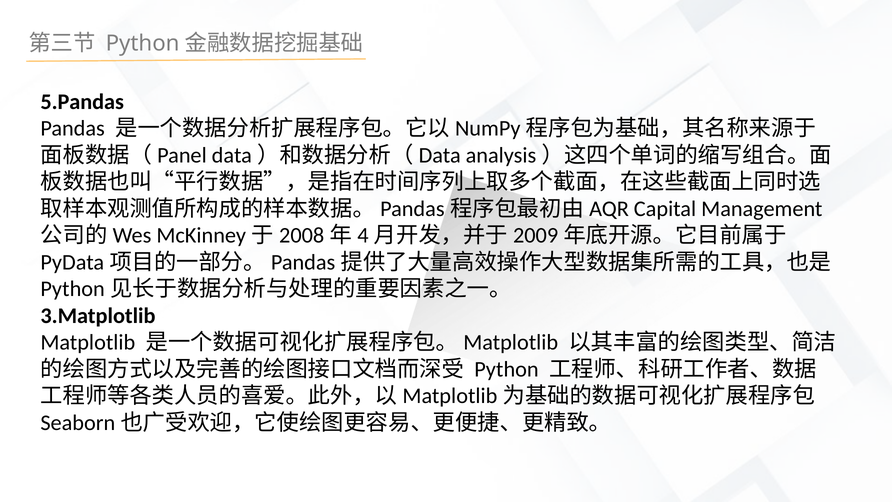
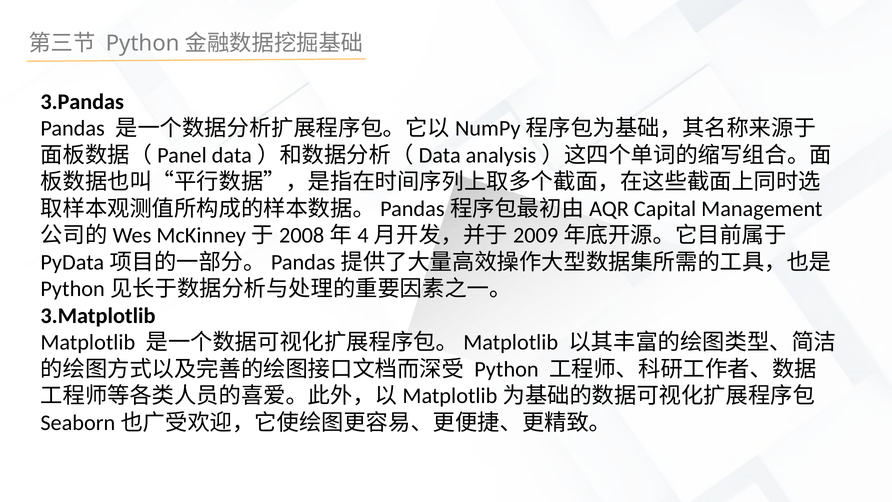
5.Pandas: 5.Pandas -> 3.Pandas
